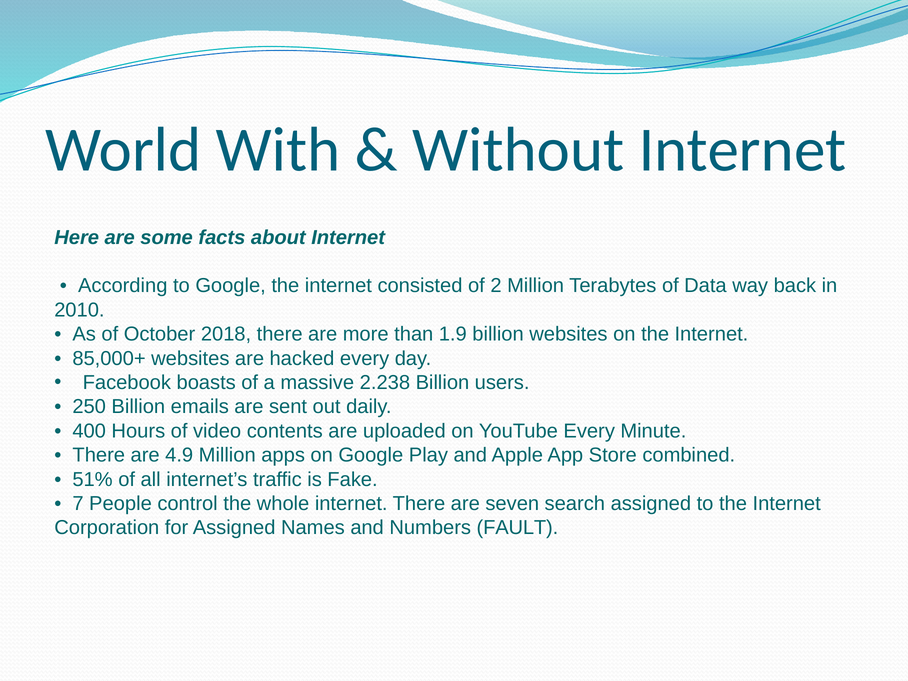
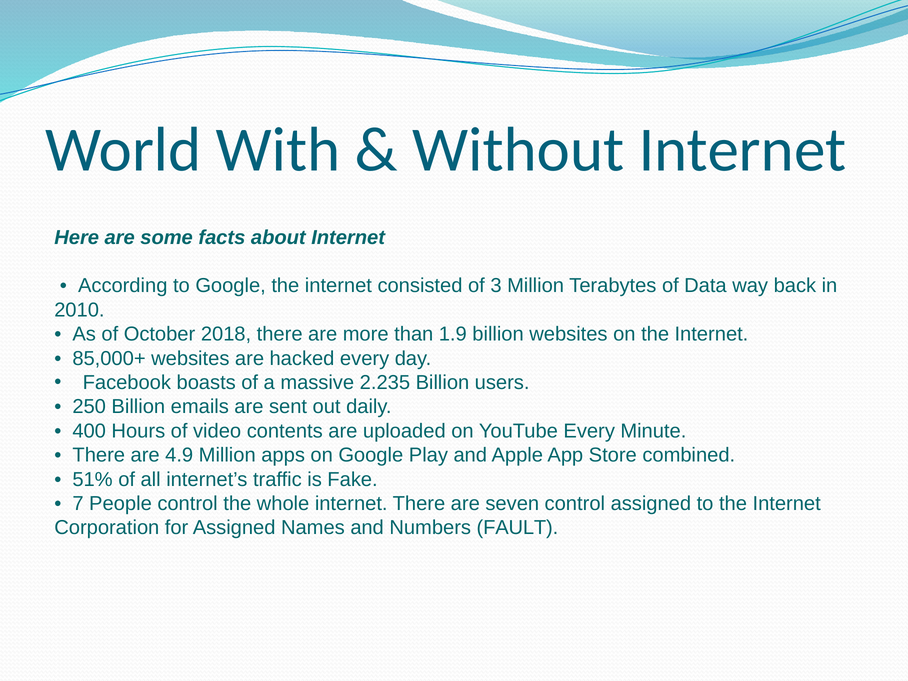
2: 2 -> 3
2.238: 2.238 -> 2.235
seven search: search -> control
